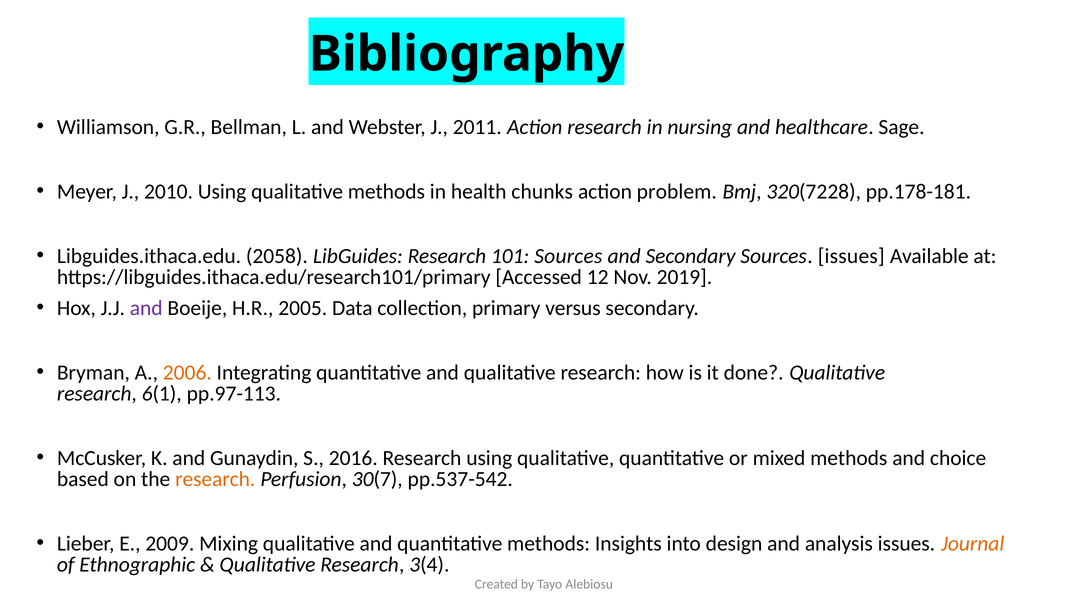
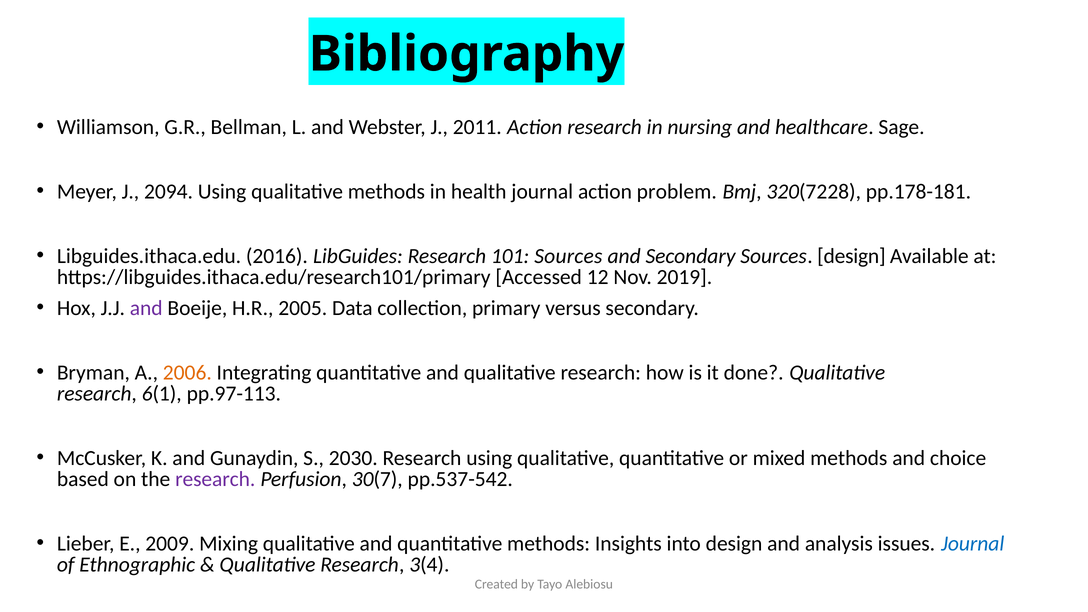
2010: 2010 -> 2094
health chunks: chunks -> journal
2058: 2058 -> 2016
Sources issues: issues -> design
2016: 2016 -> 2030
research at (215, 479) colour: orange -> purple
Journal at (973, 544) colour: orange -> blue
